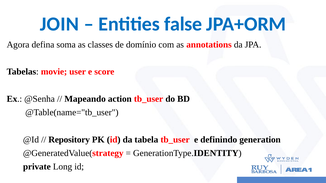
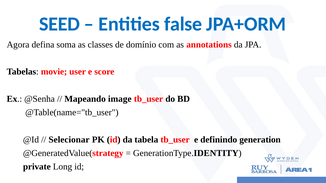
JOIN: JOIN -> SEED
action: action -> image
Repository: Repository -> Selecionar
